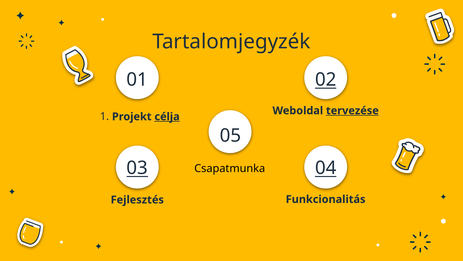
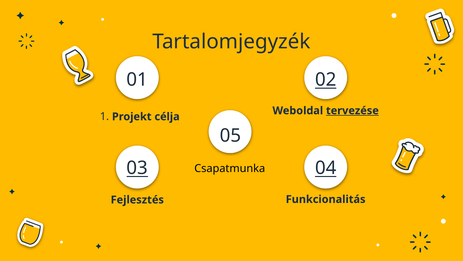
célja underline: present -> none
